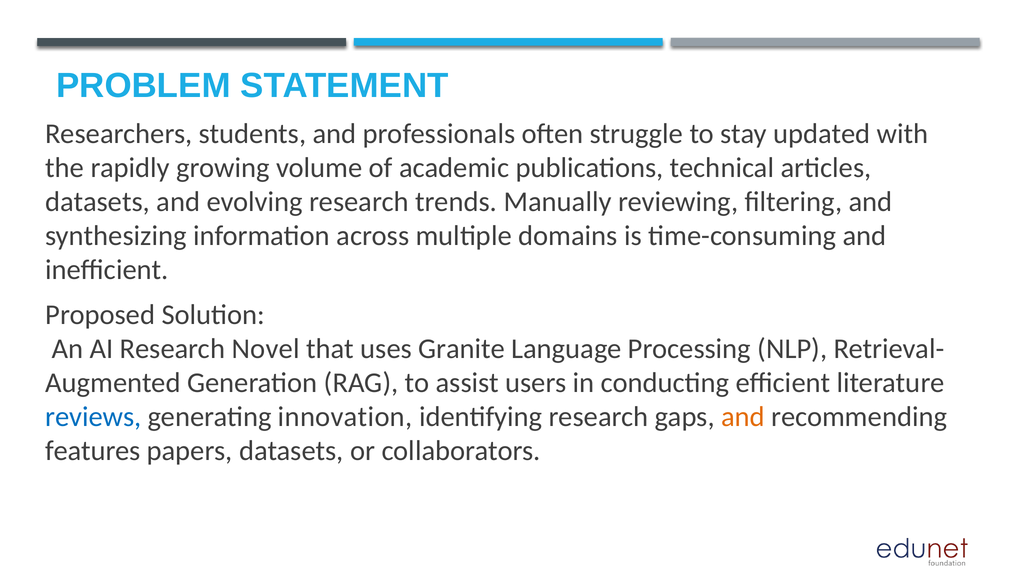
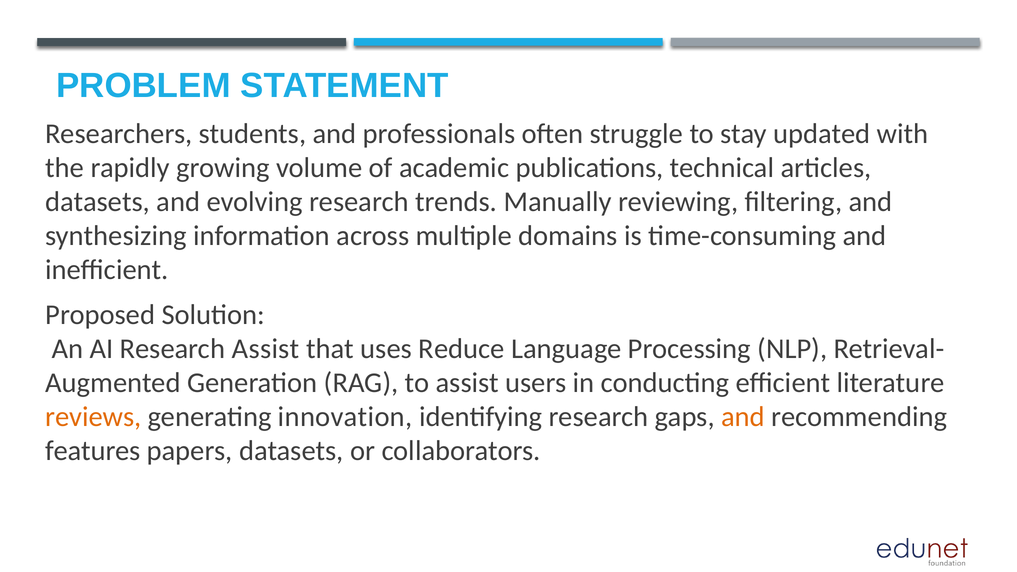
Research Novel: Novel -> Assist
Granite: Granite -> Reduce
reviews colour: blue -> orange
